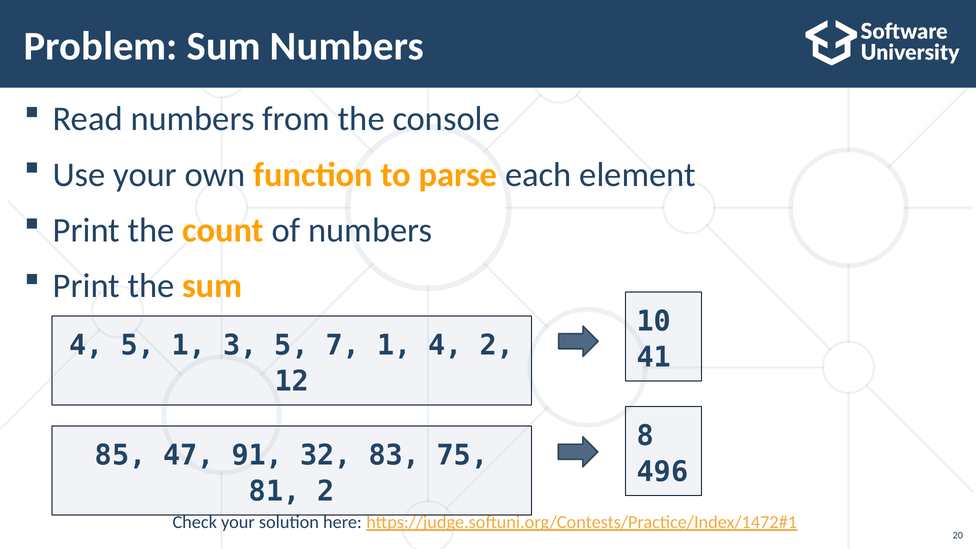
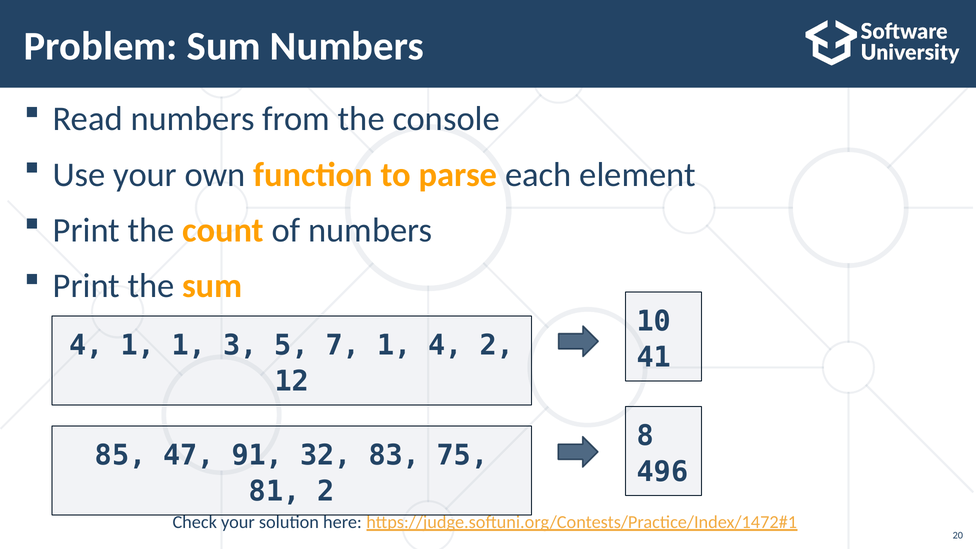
4 5: 5 -> 1
